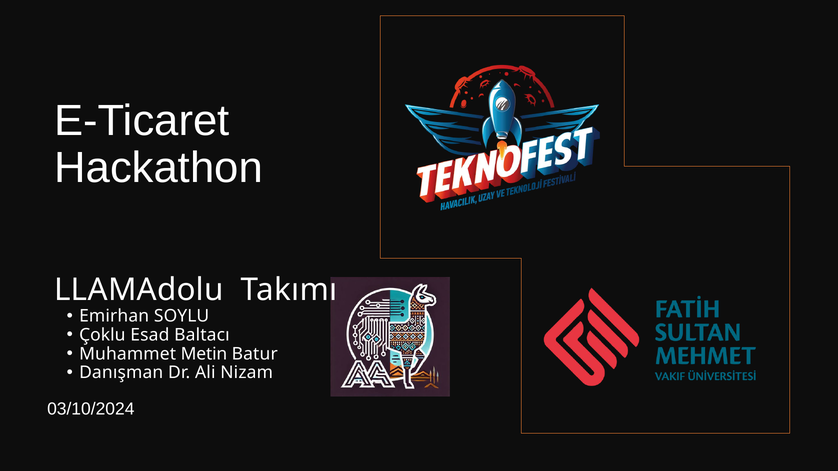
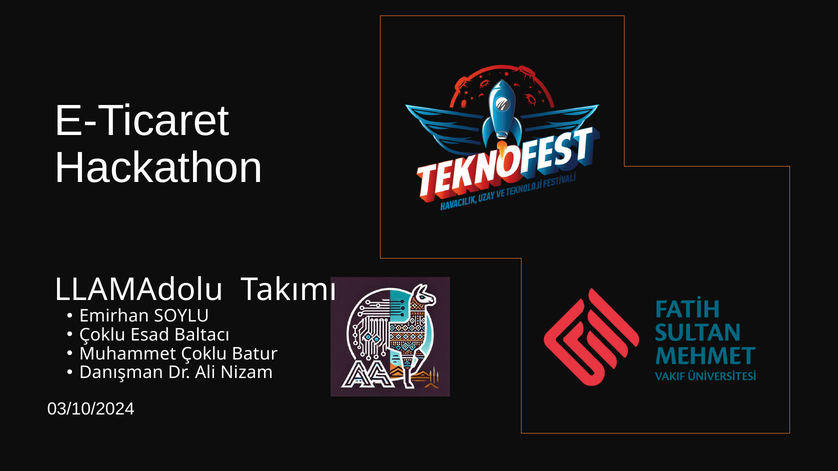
Muhammet Metin: Metin -> Çoklu
